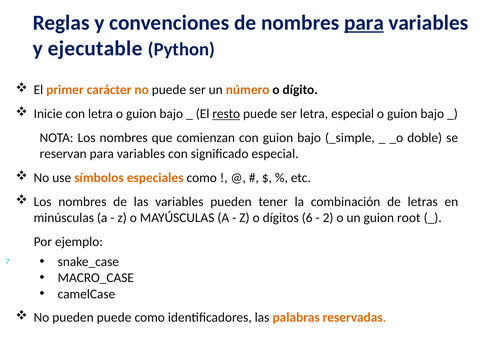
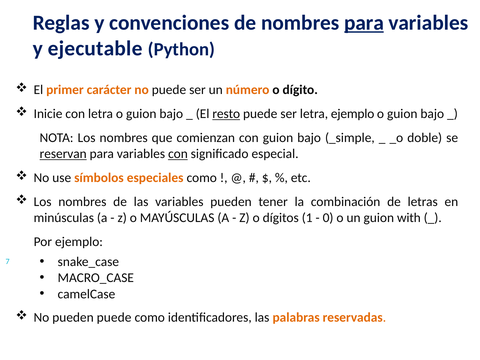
letra especial: especial -> ejemplo
reservan underline: none -> present
con at (178, 154) underline: none -> present
6: 6 -> 1
2: 2 -> 0
root: root -> with
